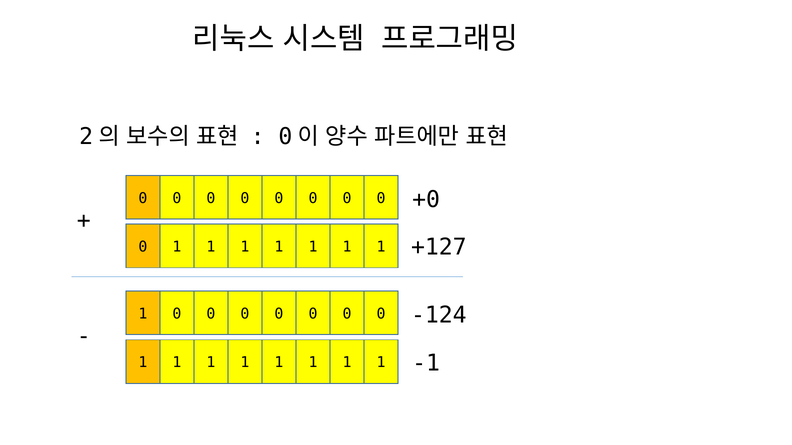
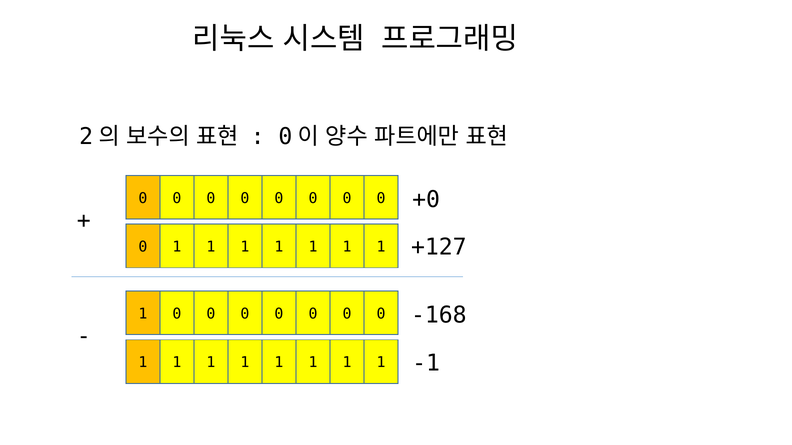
-124: -124 -> -168
